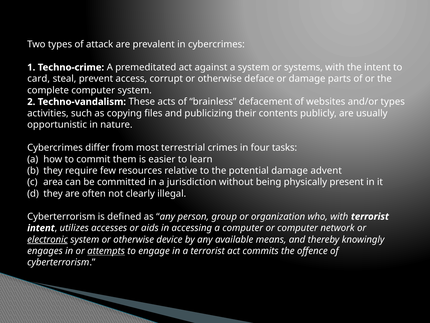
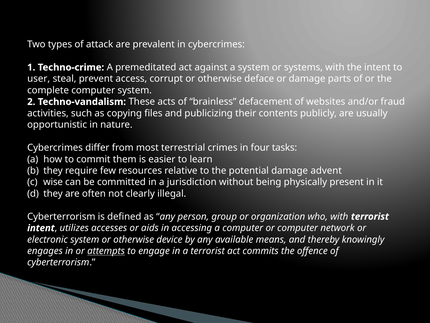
card: card -> user
and/or types: types -> fraud
area: area -> wise
electronic underline: present -> none
